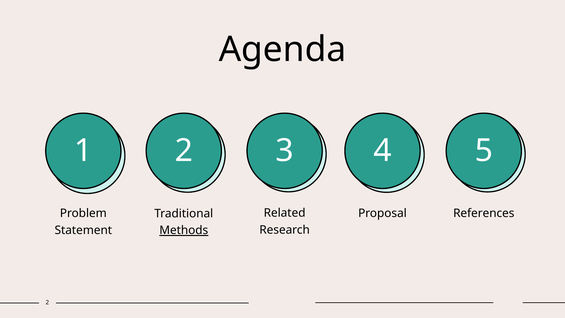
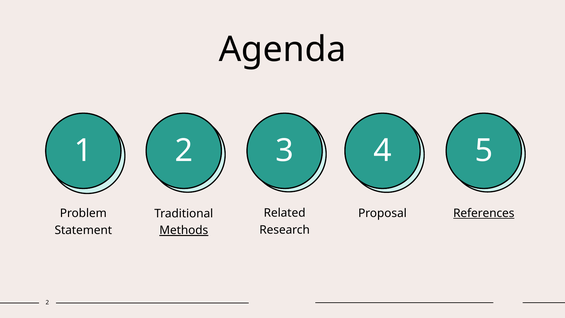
References underline: none -> present
